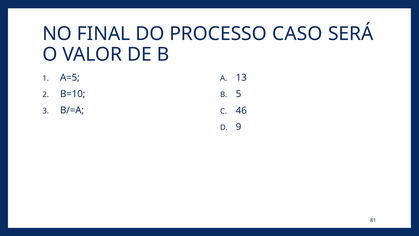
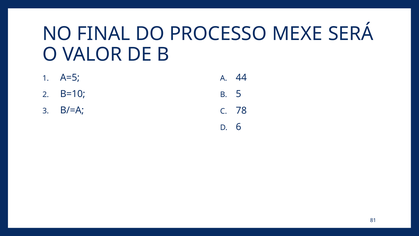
CASO: CASO -> MEXE
13: 13 -> 44
46: 46 -> 78
9: 9 -> 6
